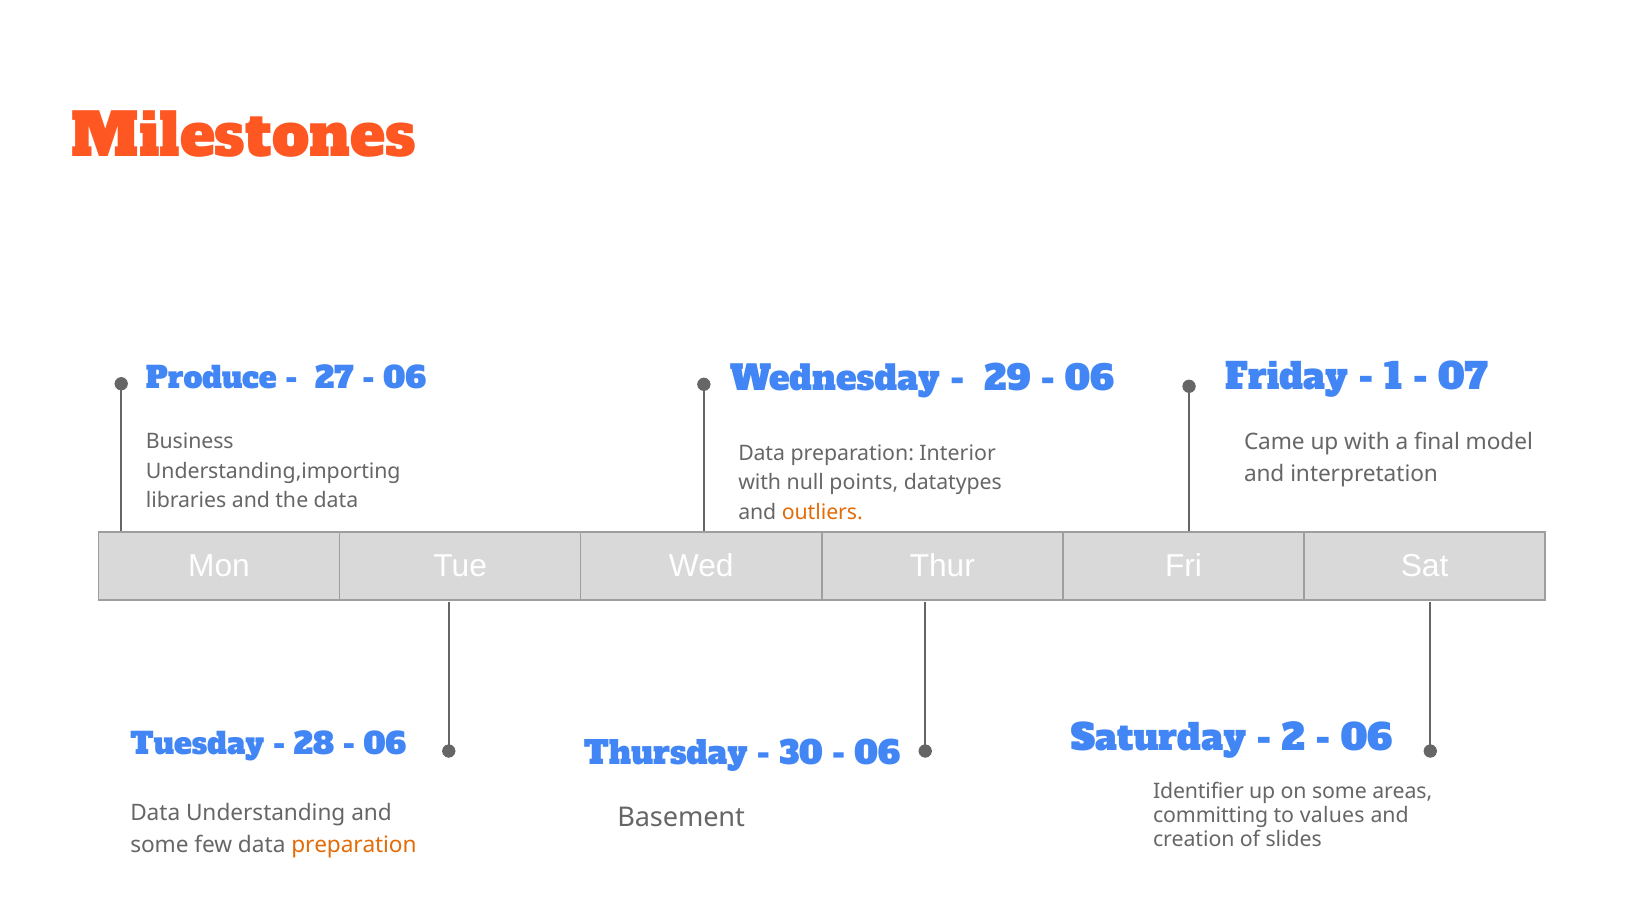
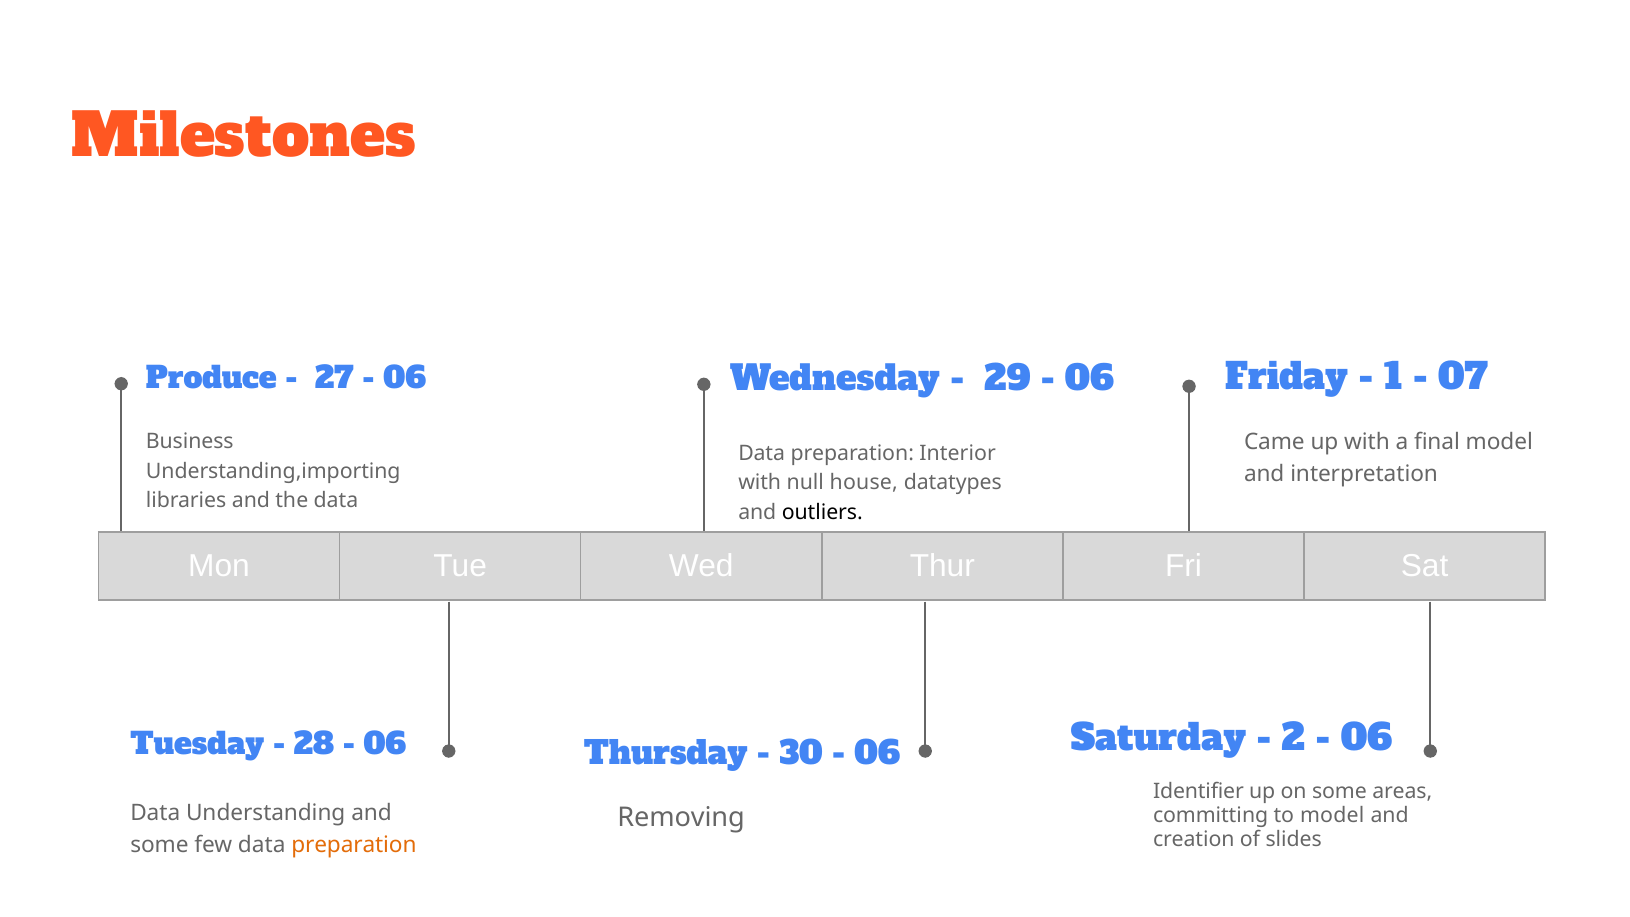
points: points -> house
outliers colour: orange -> black
to values: values -> model
Basement: Basement -> Removing
